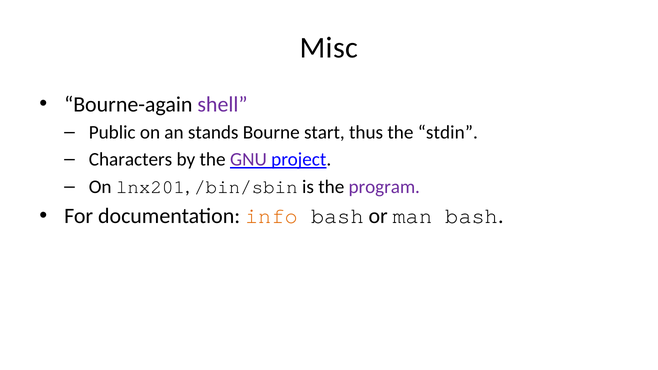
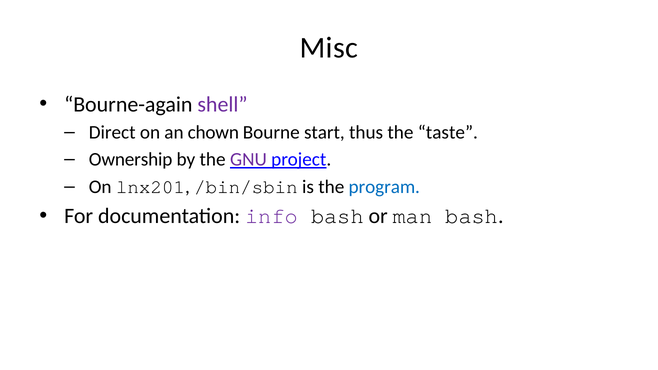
Public: Public -> Direct
stands: stands -> chown
stdin: stdin -> taste
Characters: Characters -> Ownership
program colour: purple -> blue
info colour: orange -> purple
